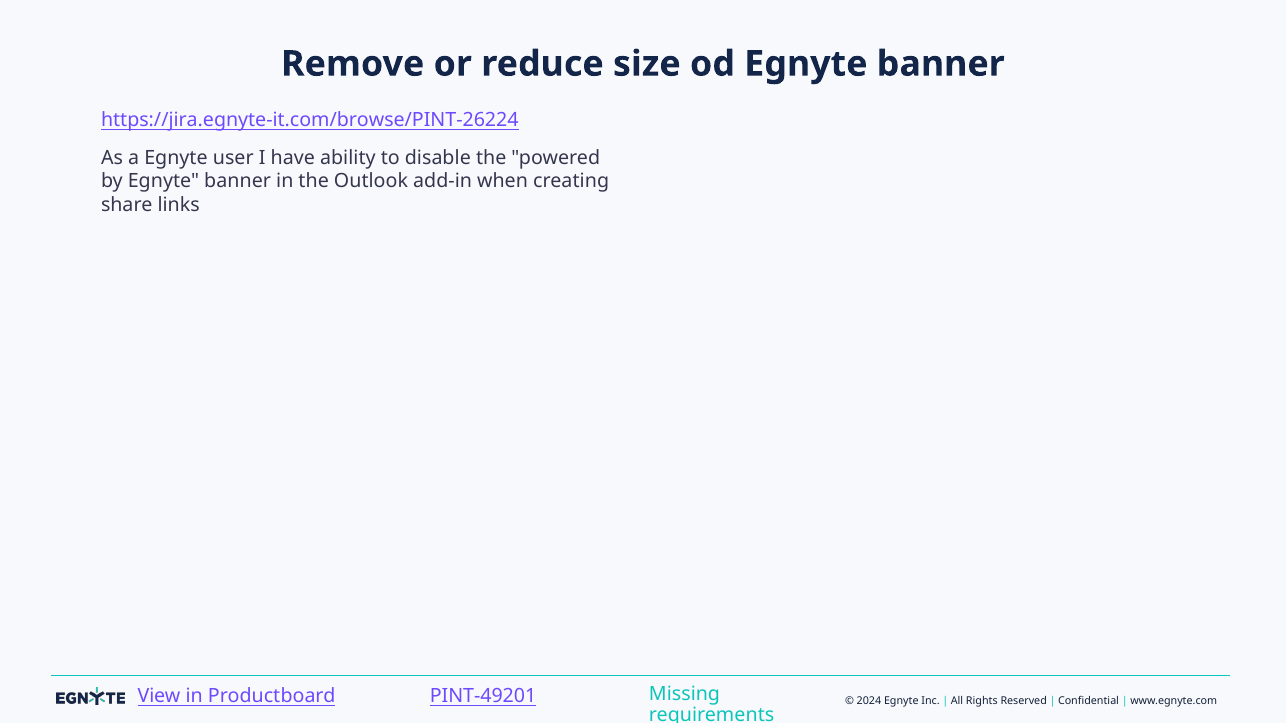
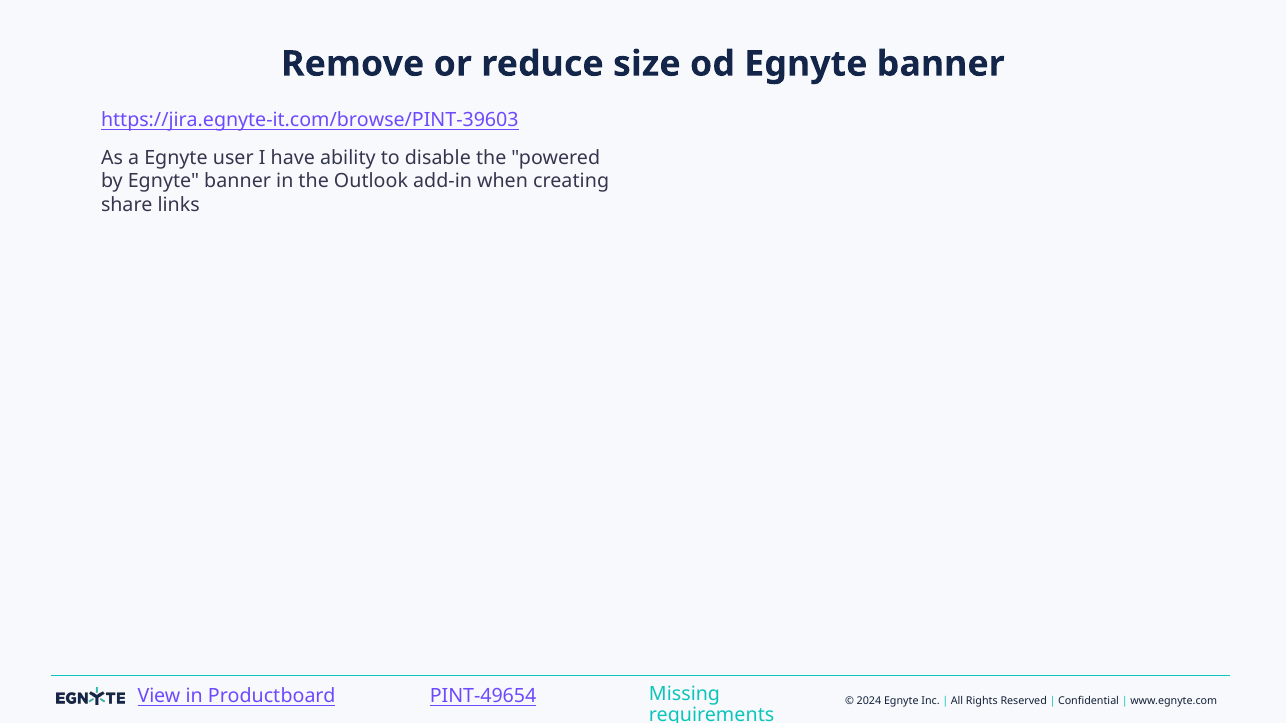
https://jira.egnyte-it.com/browse/PINT-26224: https://jira.egnyte-it.com/browse/PINT-26224 -> https://jira.egnyte-it.com/browse/PINT-39603
PINT-49201: PINT-49201 -> PINT-49654
